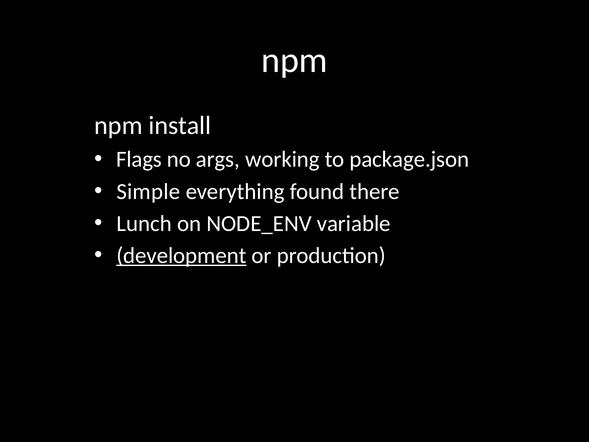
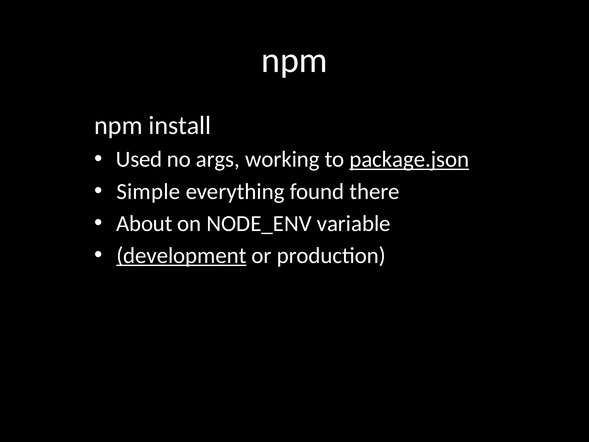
Flags: Flags -> Used
package.json underline: none -> present
Lunch: Lunch -> About
